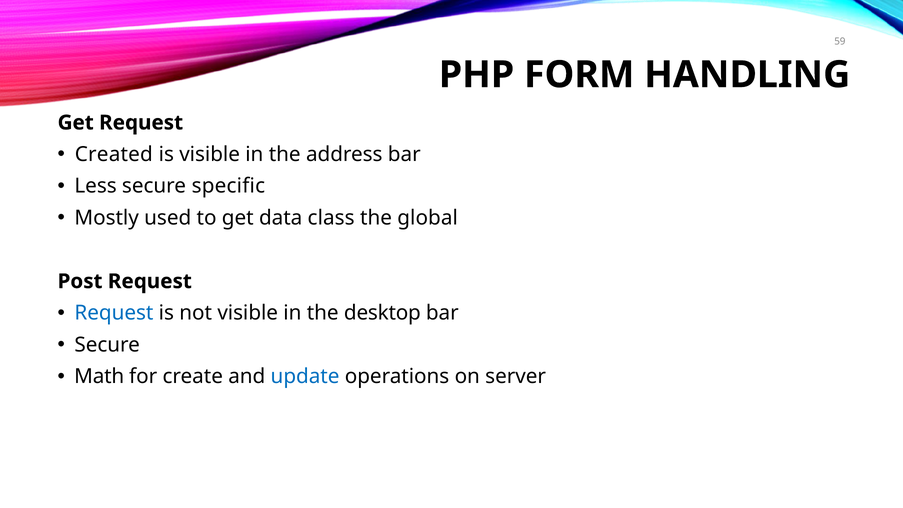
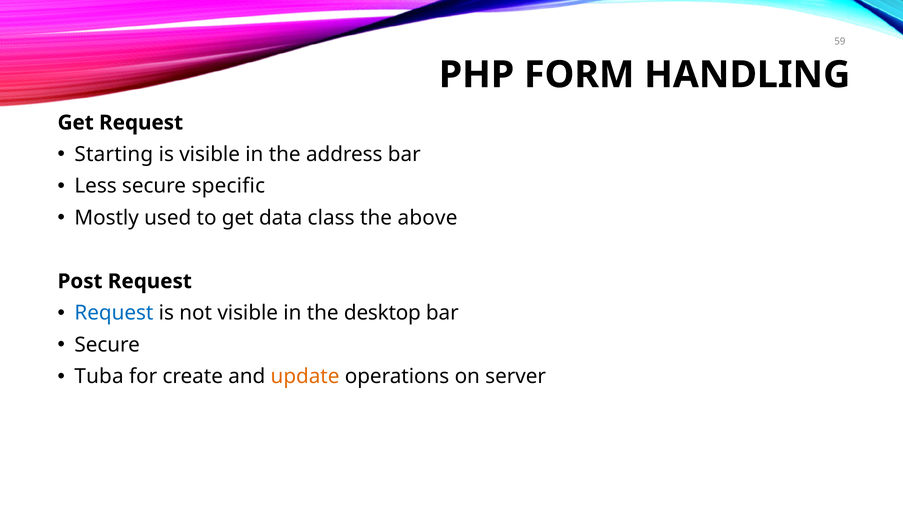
Created: Created -> Starting
global: global -> above
Math: Math -> Tuba
update colour: blue -> orange
